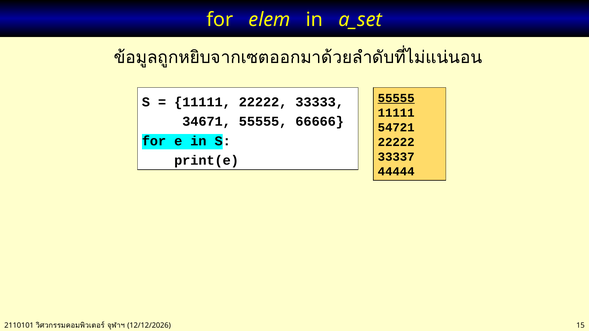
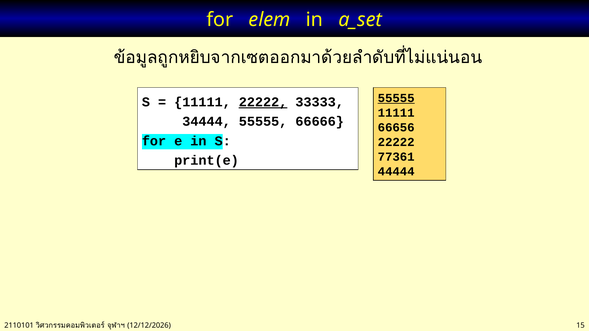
22222 at (263, 102) underline: none -> present
34671: 34671 -> 34444
54721: 54721 -> 66656
33337: 33337 -> 77361
